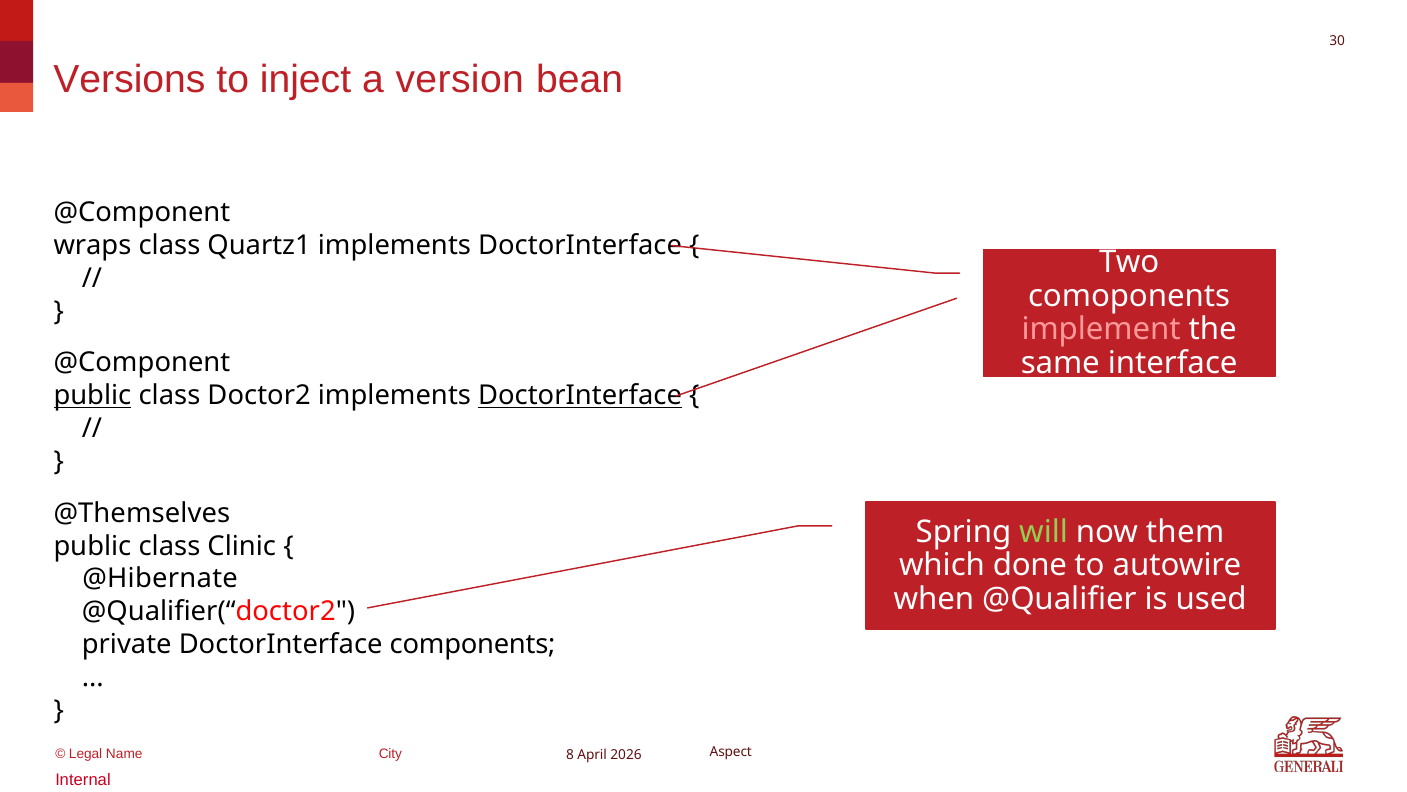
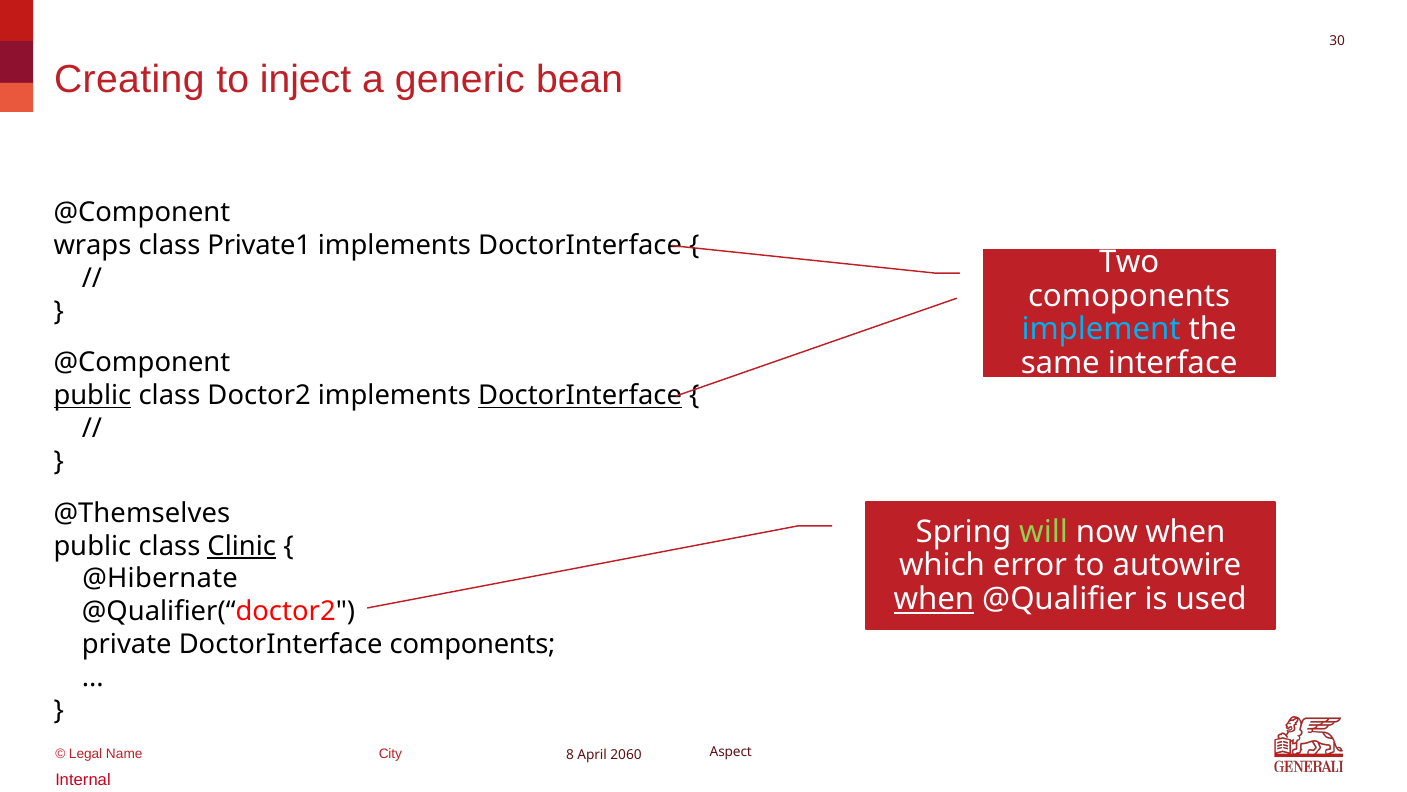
Versions: Versions -> Creating
version: version -> generic
Quartz1: Quartz1 -> Private1
implement colour: pink -> light blue
now them: them -> when
Clinic underline: none -> present
done: done -> error
when at (934, 599) underline: none -> present
2026: 2026 -> 2060
